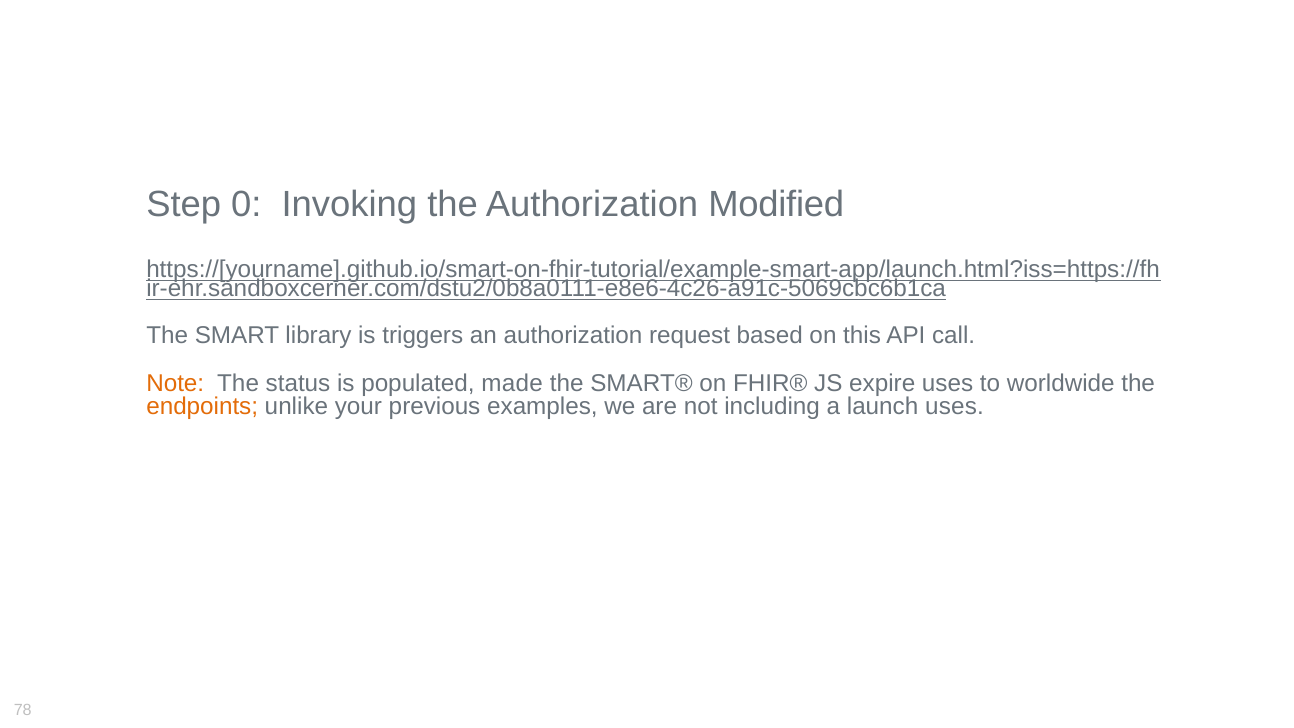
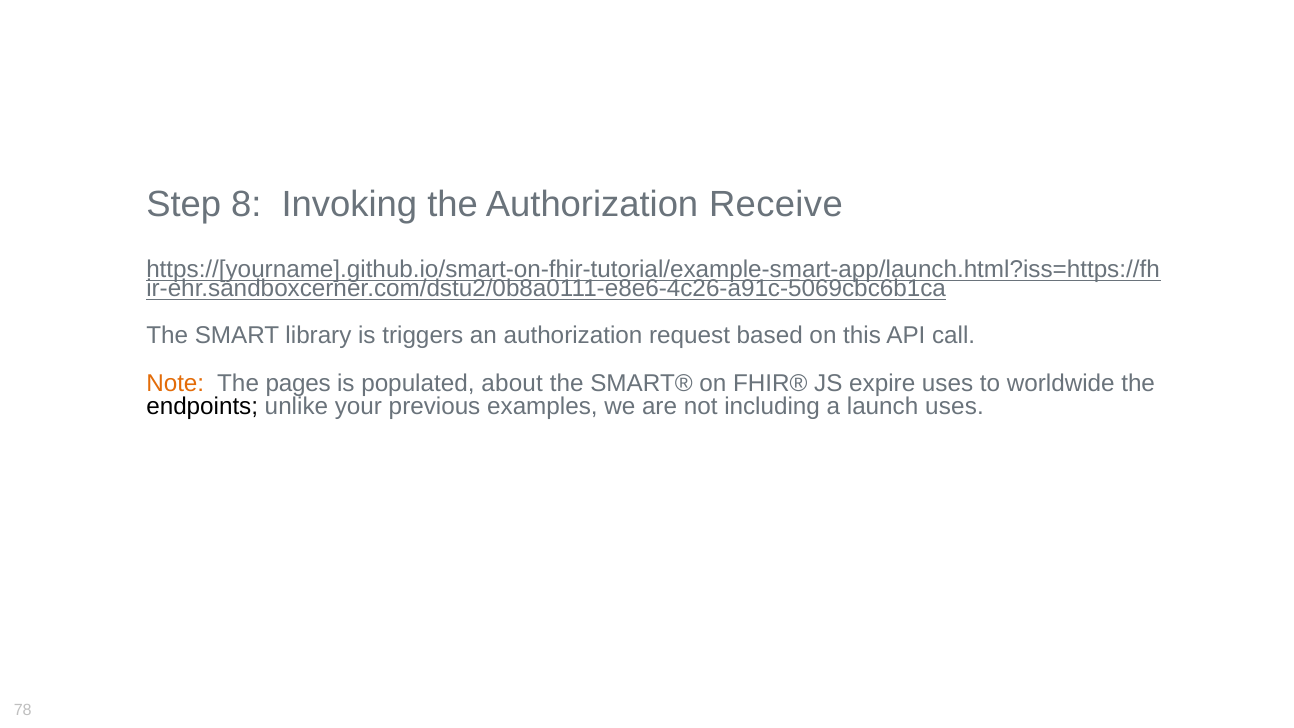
0: 0 -> 8
Modified: Modified -> Receive
status: status -> pages
made: made -> about
endpoints colour: orange -> black
